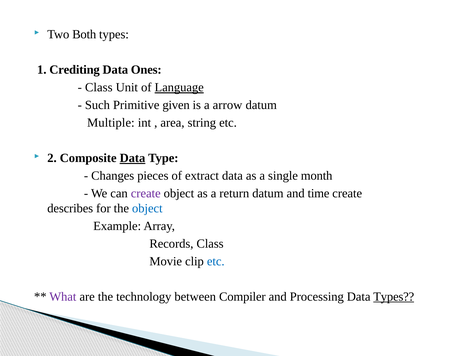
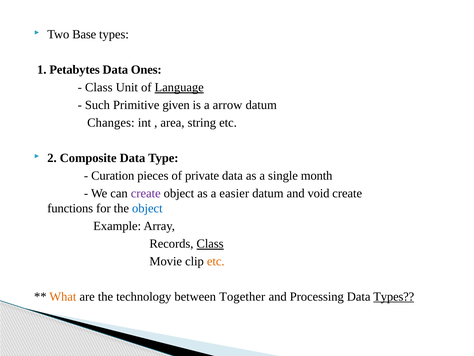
Both: Both -> Base
Crediting: Crediting -> Petabytes
Multiple: Multiple -> Changes
Data at (132, 158) underline: present -> none
Changes: Changes -> Curation
extract: extract -> private
return: return -> easier
time: time -> void
describes: describes -> functions
Class at (210, 243) underline: none -> present
etc at (216, 261) colour: blue -> orange
What colour: purple -> orange
Compiler: Compiler -> Together
